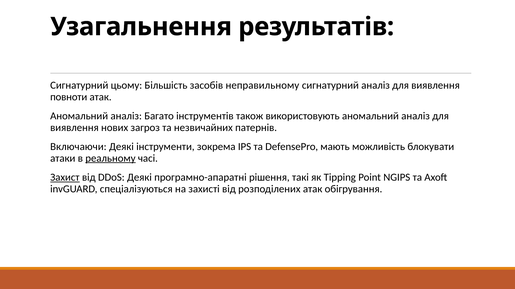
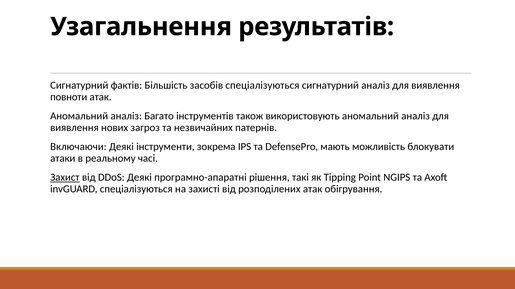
цьому: цьому -> фактів
засобів неправильному: неправильному -> спеціалізуються
реальному underline: present -> none
